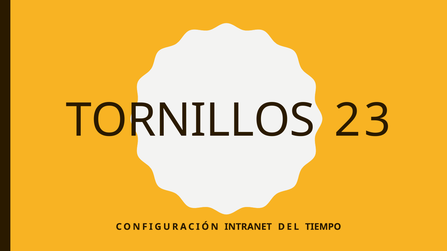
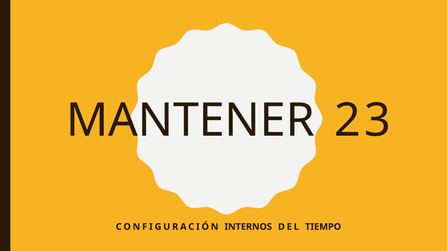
TORNILLOS: TORNILLOS -> MANTENER
INTRANET: INTRANET -> INTERNOS
